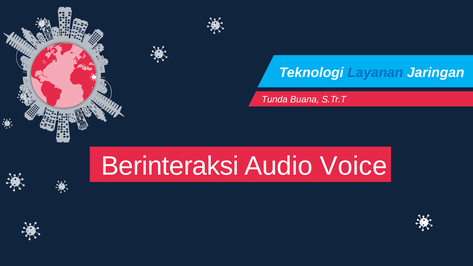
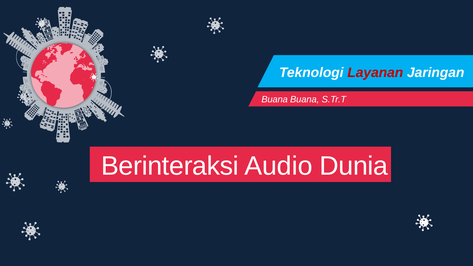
Layanan colour: blue -> red
Tunda at (275, 99): Tunda -> Buana
Voice: Voice -> Dunia
